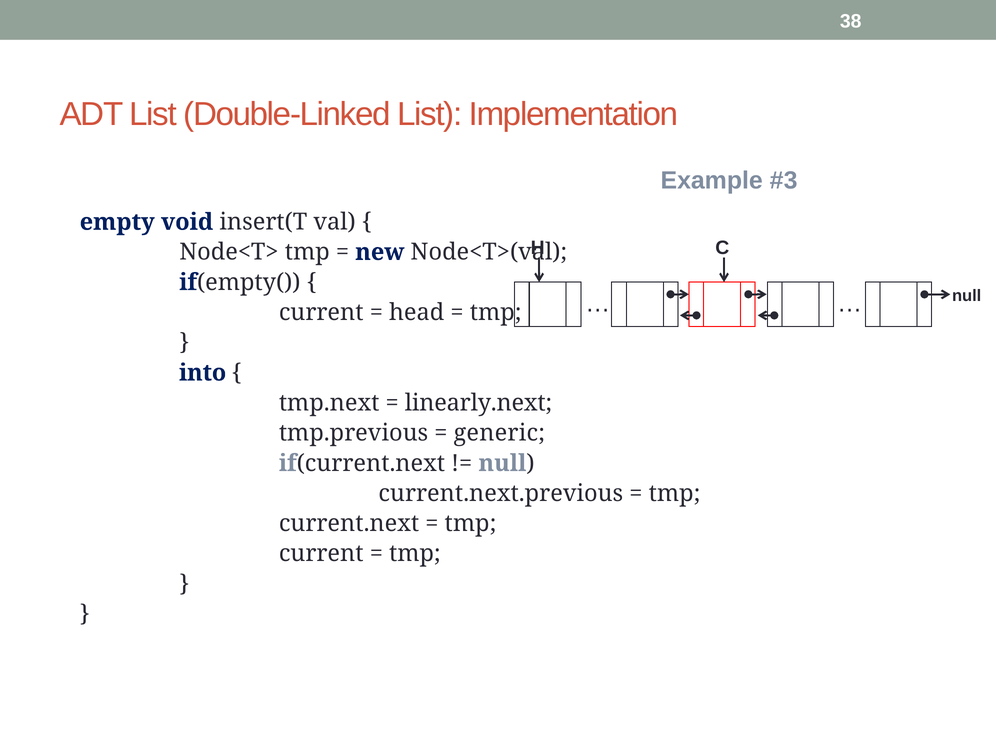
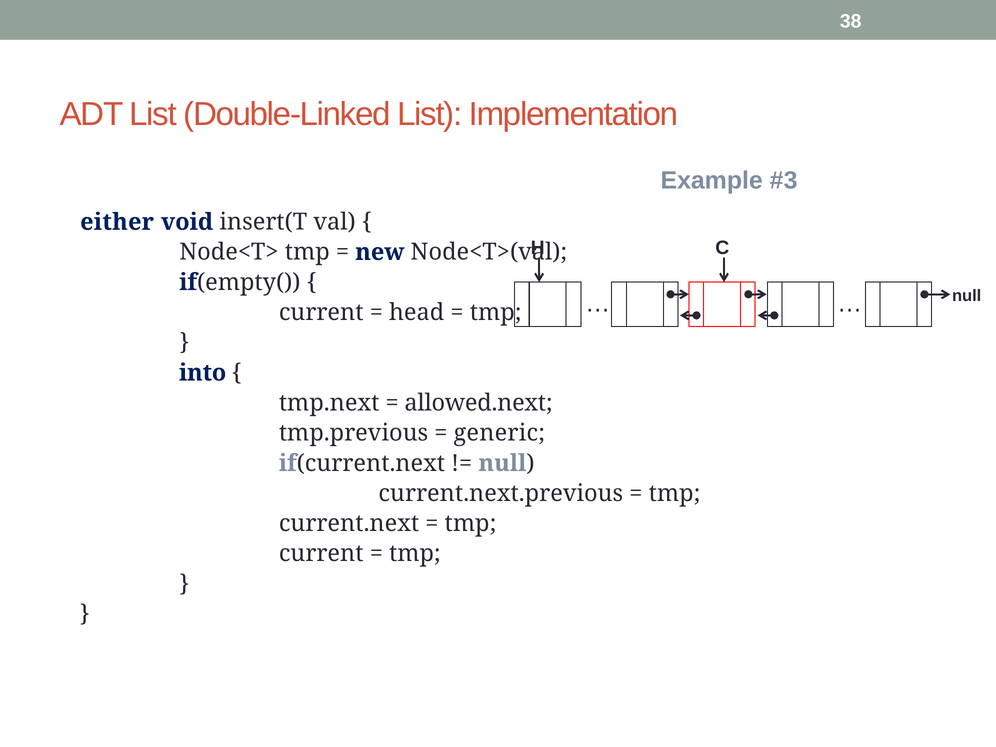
empty: empty -> either
linearly.next: linearly.next -> allowed.next
